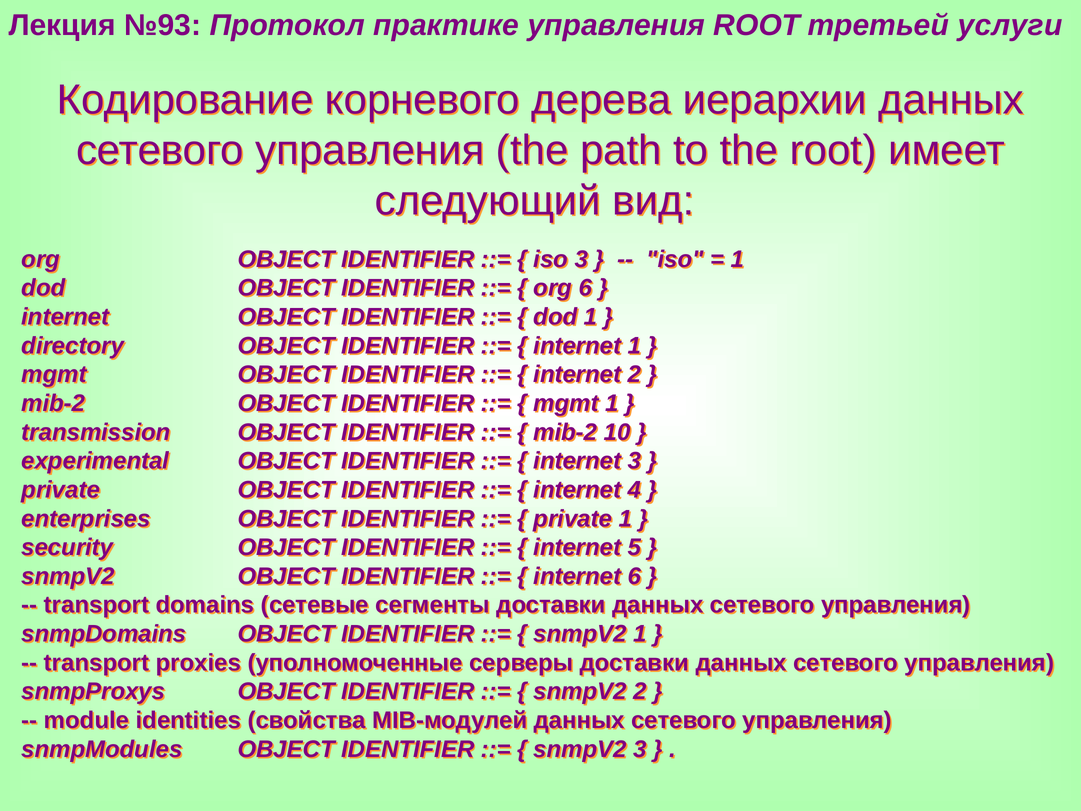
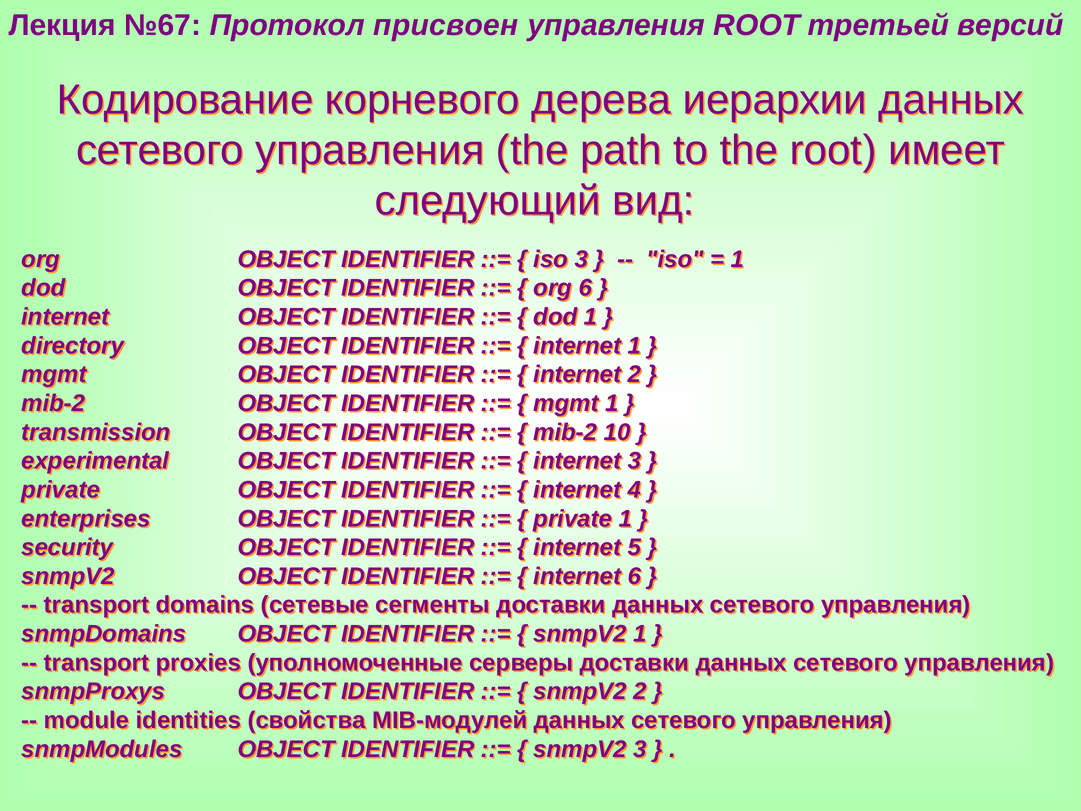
№93: №93 -> №67
практике: практике -> присвоен
услуги: услуги -> версий
